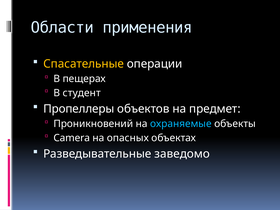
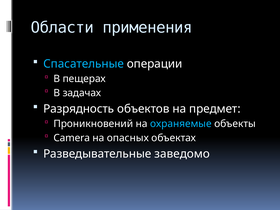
Спасательные colour: yellow -> light blue
студент: студент -> задачах
Пропеллеры: Пропеллеры -> Разрядность
